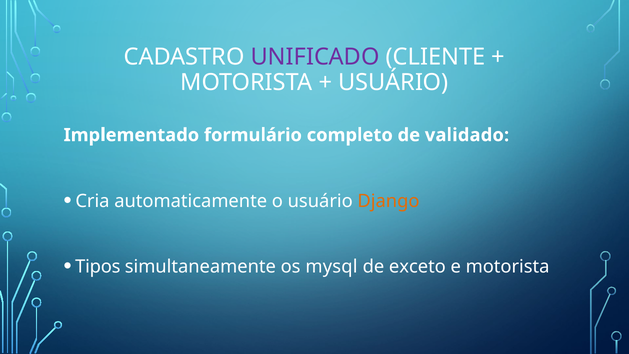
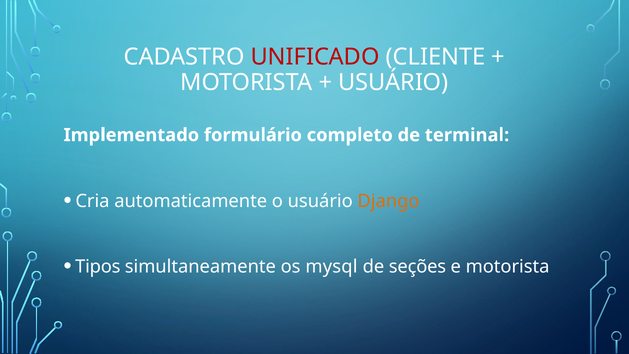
UNIFICADO colour: purple -> red
validado: validado -> terminal
exceto: exceto -> seções
